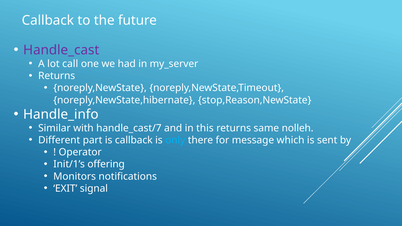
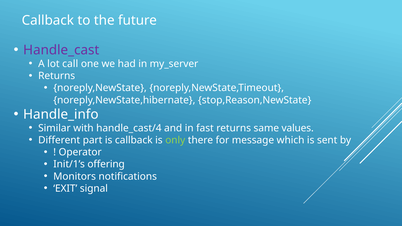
handle_cast/7: handle_cast/7 -> handle_cast/4
this: this -> fast
nolleh: nolleh -> values
only colour: light blue -> light green
